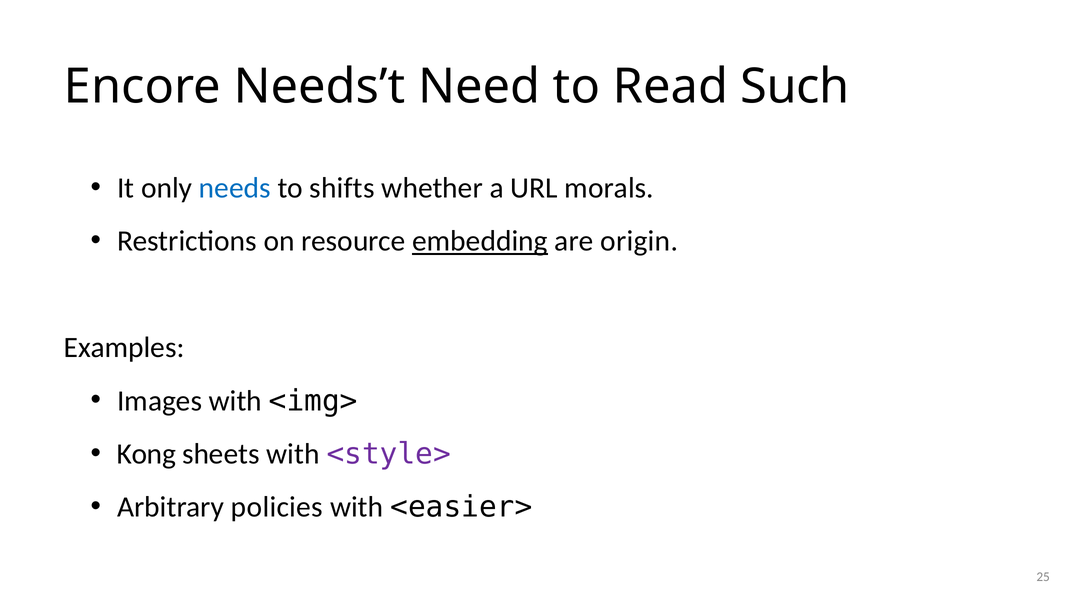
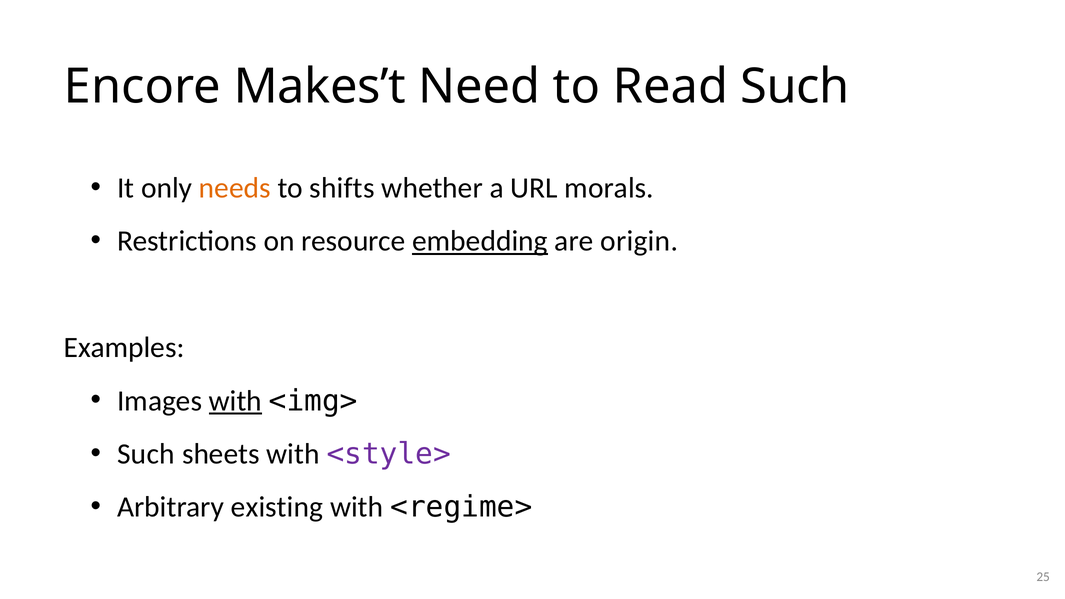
Needs’t: Needs’t -> Makes’t
needs colour: blue -> orange
with at (235, 401) underline: none -> present
Kong at (146, 454): Kong -> Such
policies: policies -> existing
<easier>: <easier> -> <regime>
